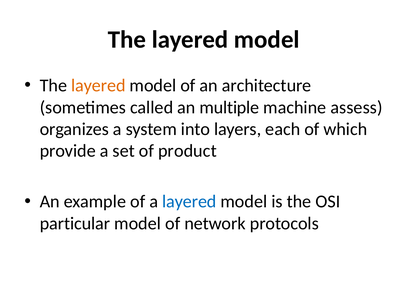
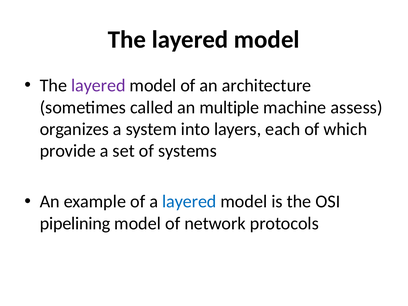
layered at (98, 86) colour: orange -> purple
product: product -> systems
particular: particular -> pipelining
